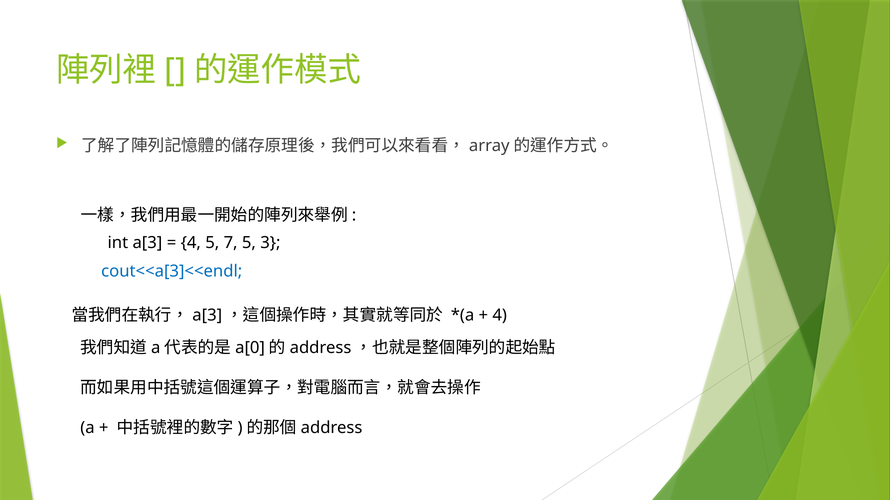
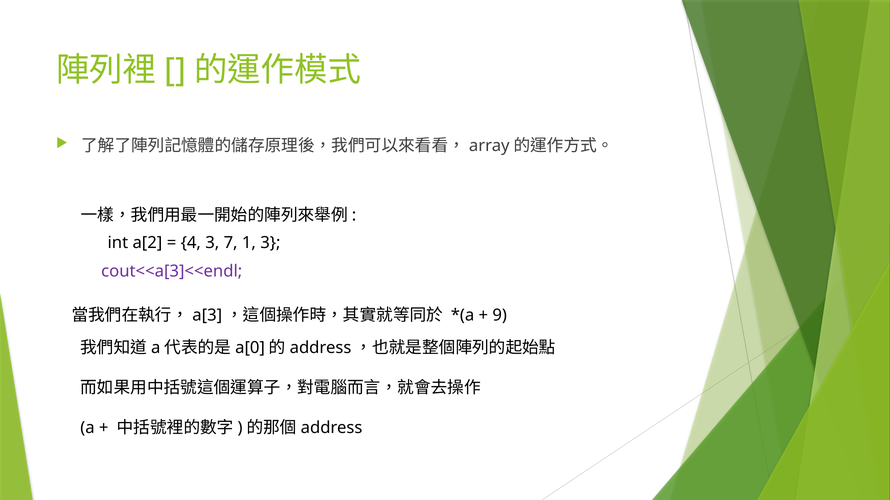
a[3: a[3 -> a[2
4 5: 5 -> 3
7 5: 5 -> 1
cout<<a[3]<<endl colour: blue -> purple
4 at (500, 316): 4 -> 9
